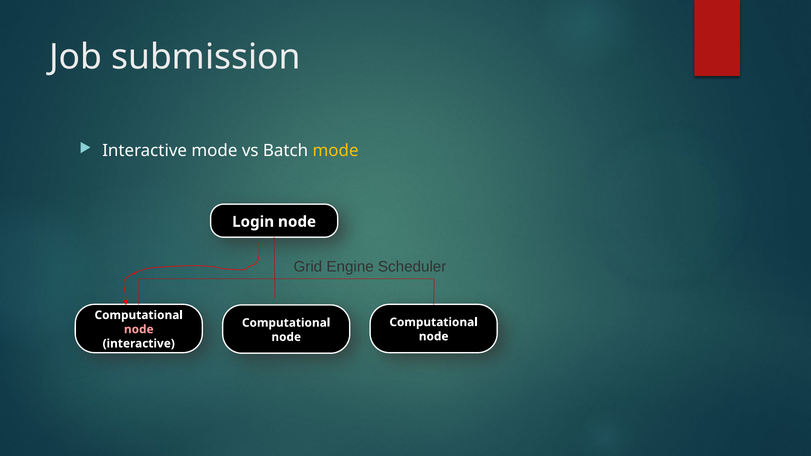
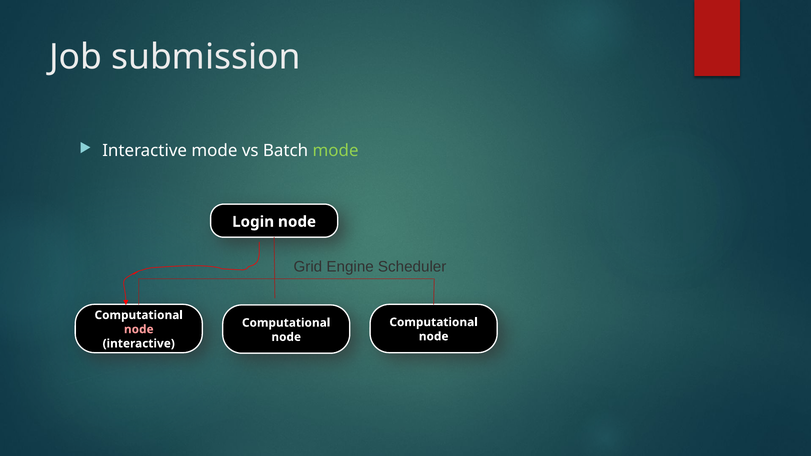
mode at (336, 151) colour: yellow -> light green
